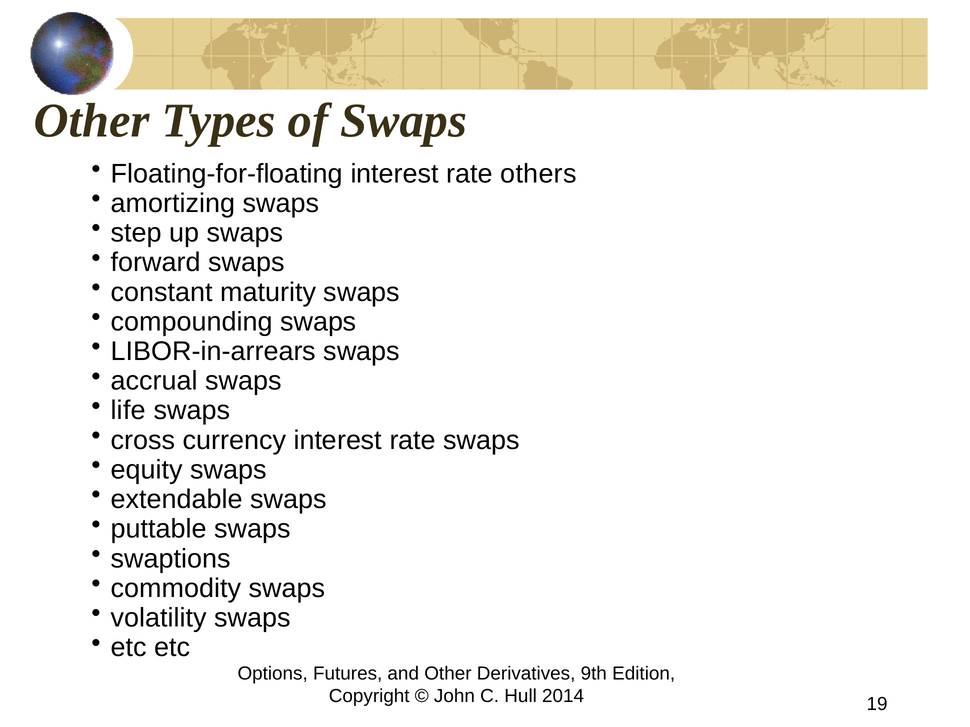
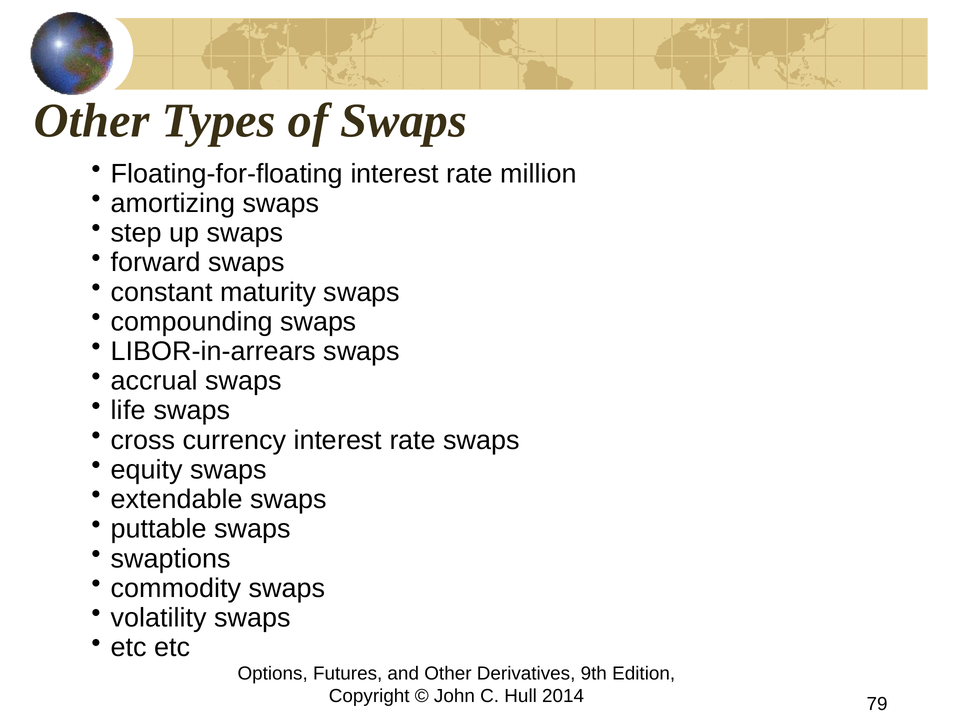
others: others -> million
19: 19 -> 79
